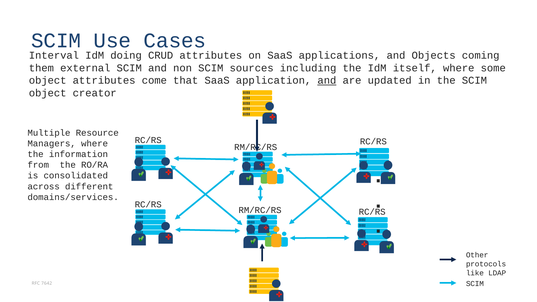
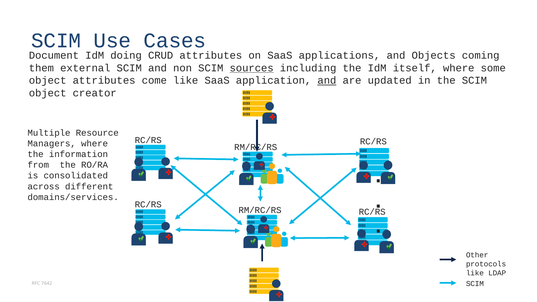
Interval: Interval -> Document
sources underline: none -> present
come that: that -> like
